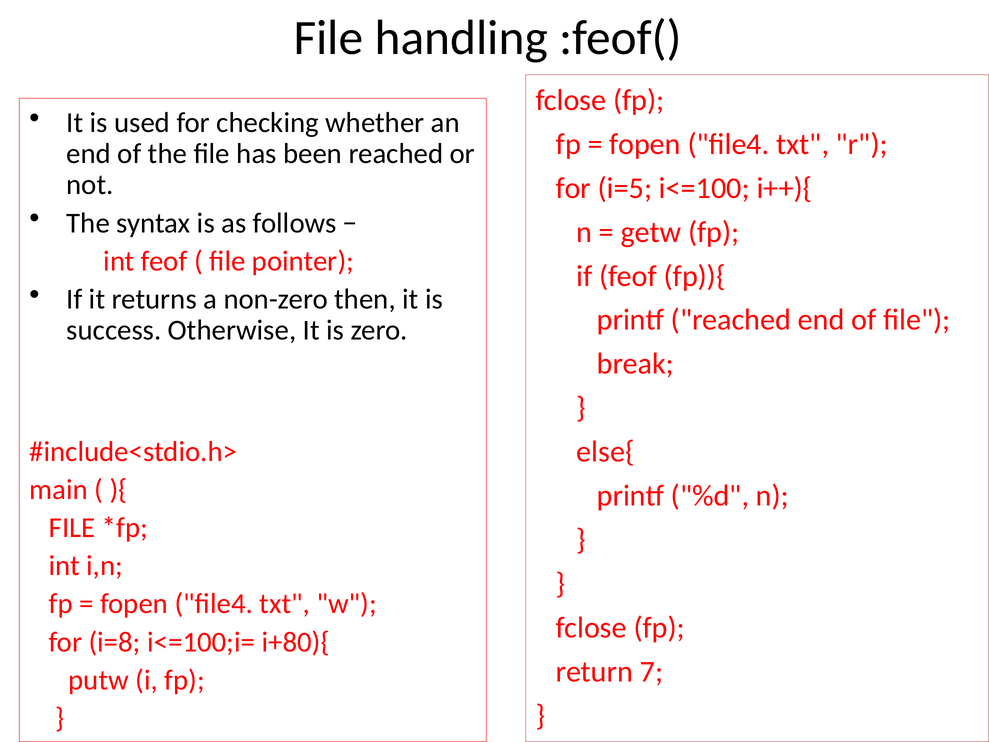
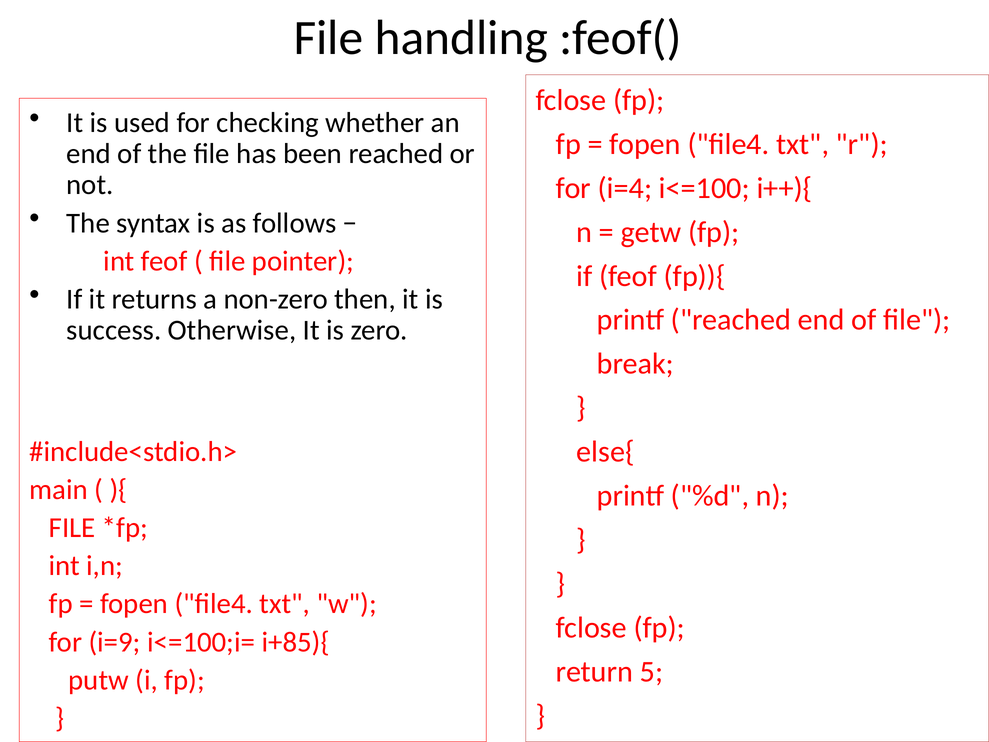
i=5: i=5 -> i=4
i=8: i=8 -> i=9
i+80){: i+80){ -> i+85){
7: 7 -> 5
